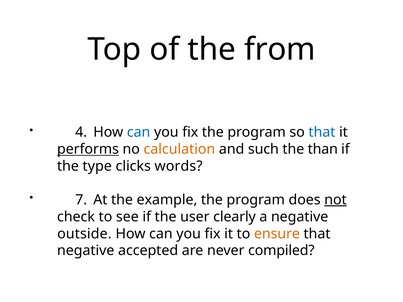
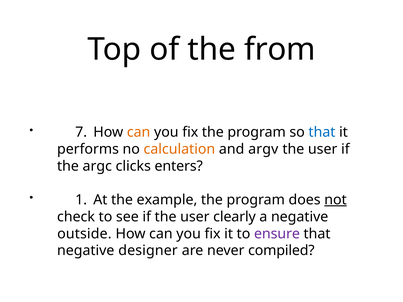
4: 4 -> 7
can at (139, 132) colour: blue -> orange
performs underline: present -> none
such: such -> argv
than at (323, 149): than -> user
type: type -> argc
words: words -> enters
7: 7 -> 1
ensure colour: orange -> purple
accepted: accepted -> designer
